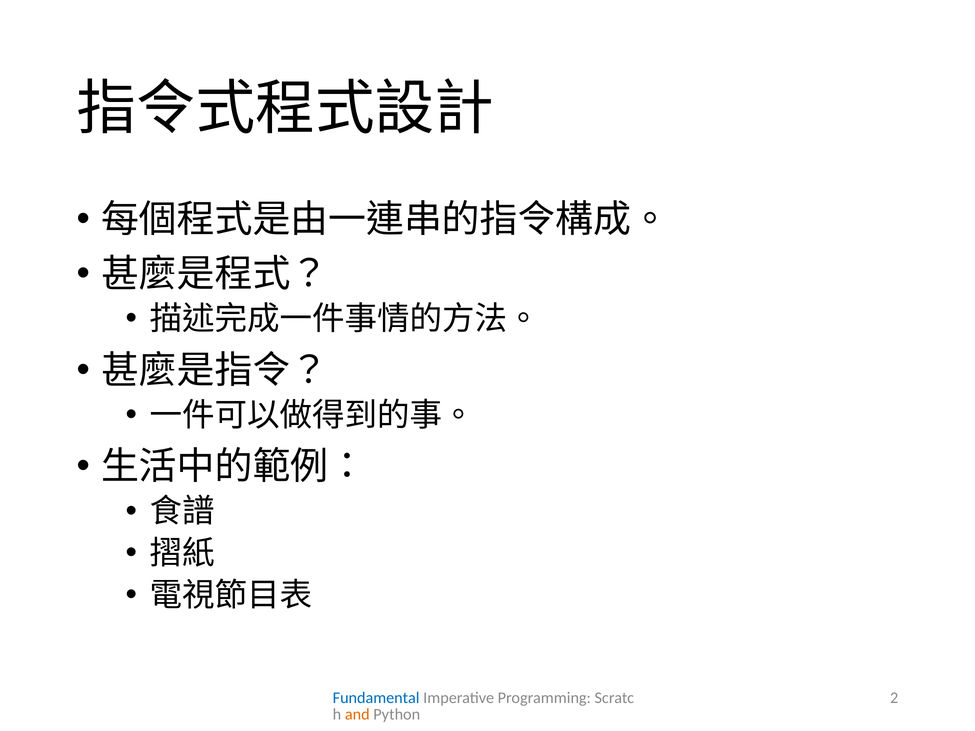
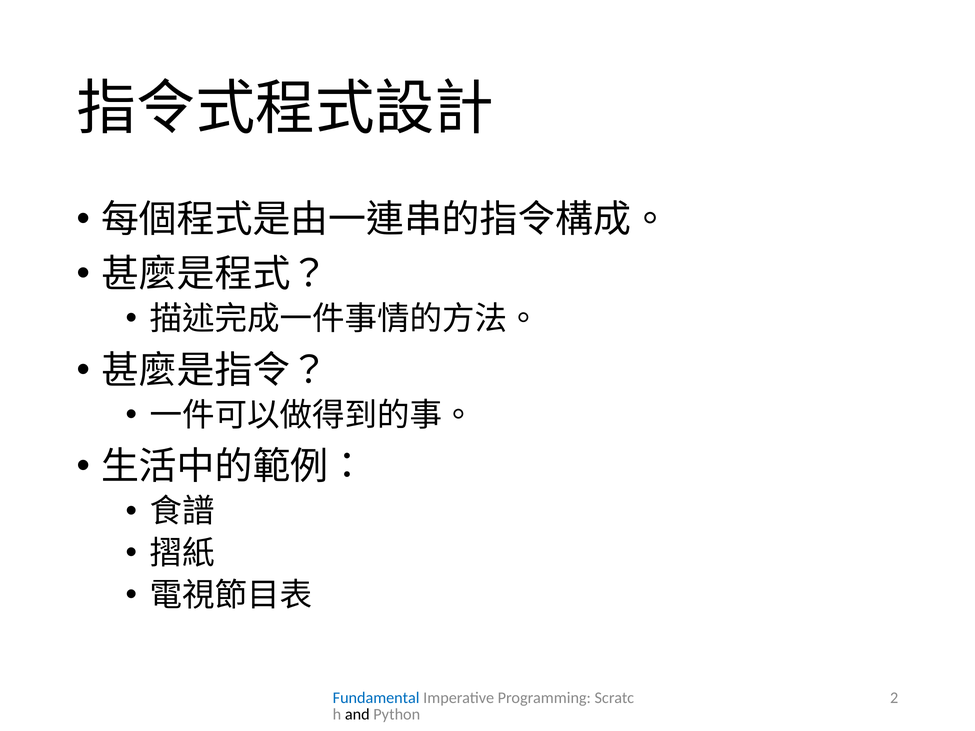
and colour: orange -> black
